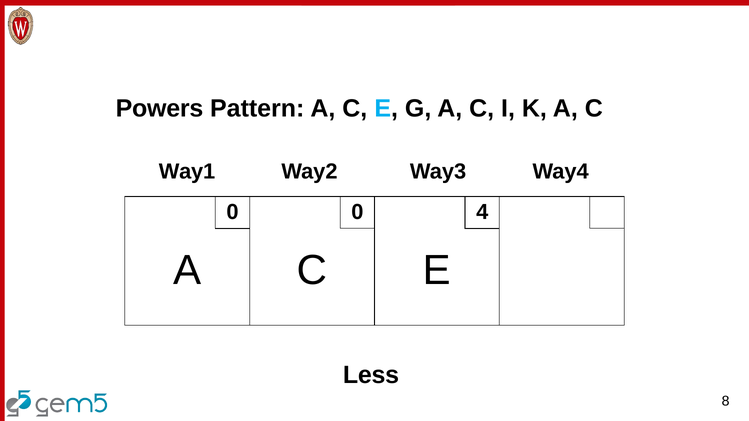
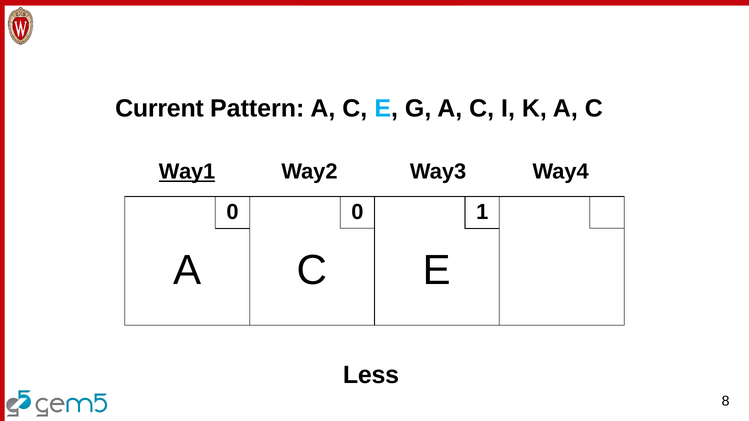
Powers: Powers -> Current
Way1 underline: none -> present
4: 4 -> 1
